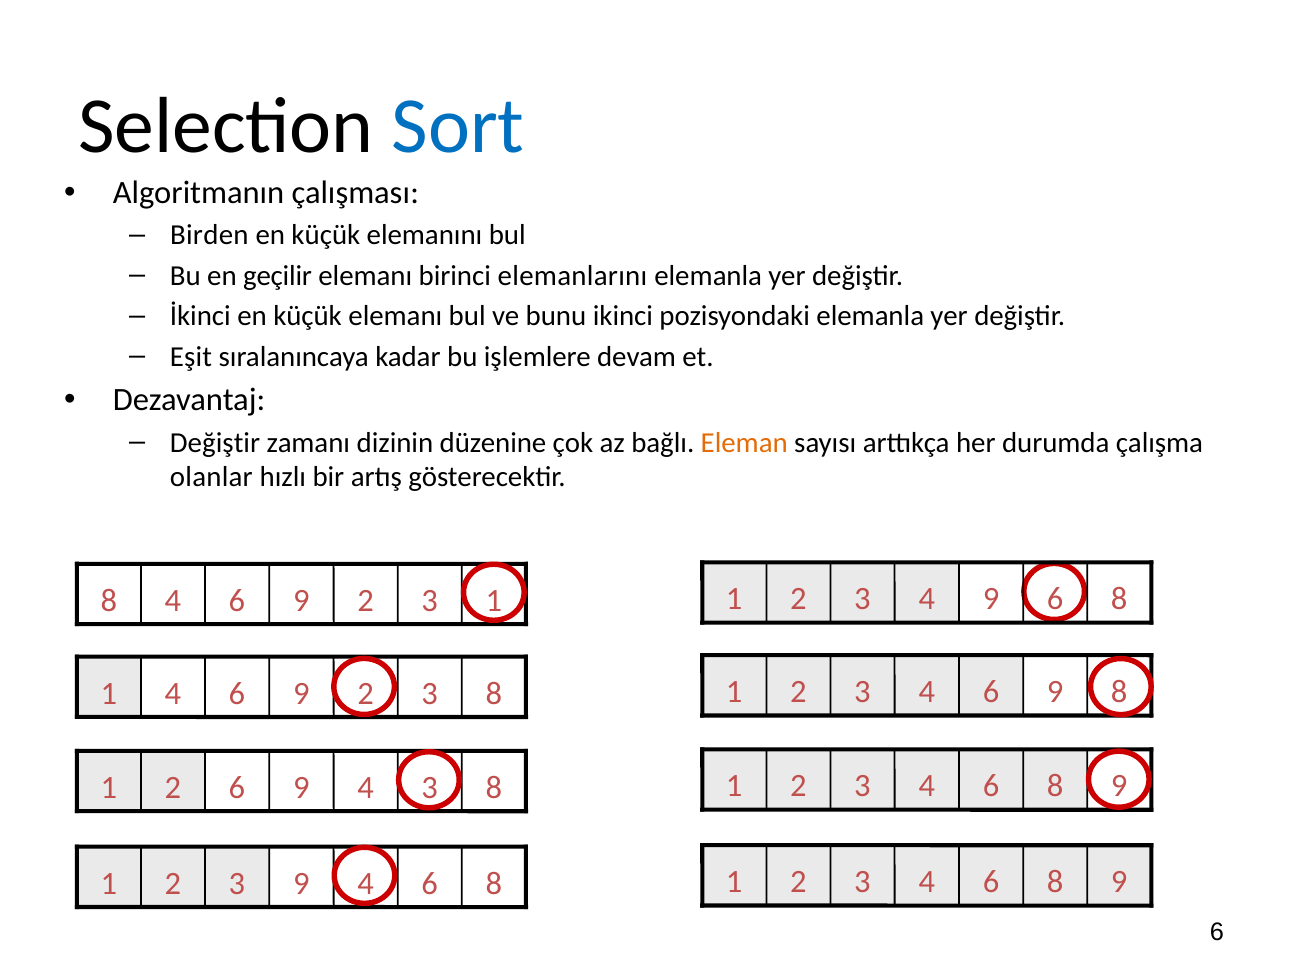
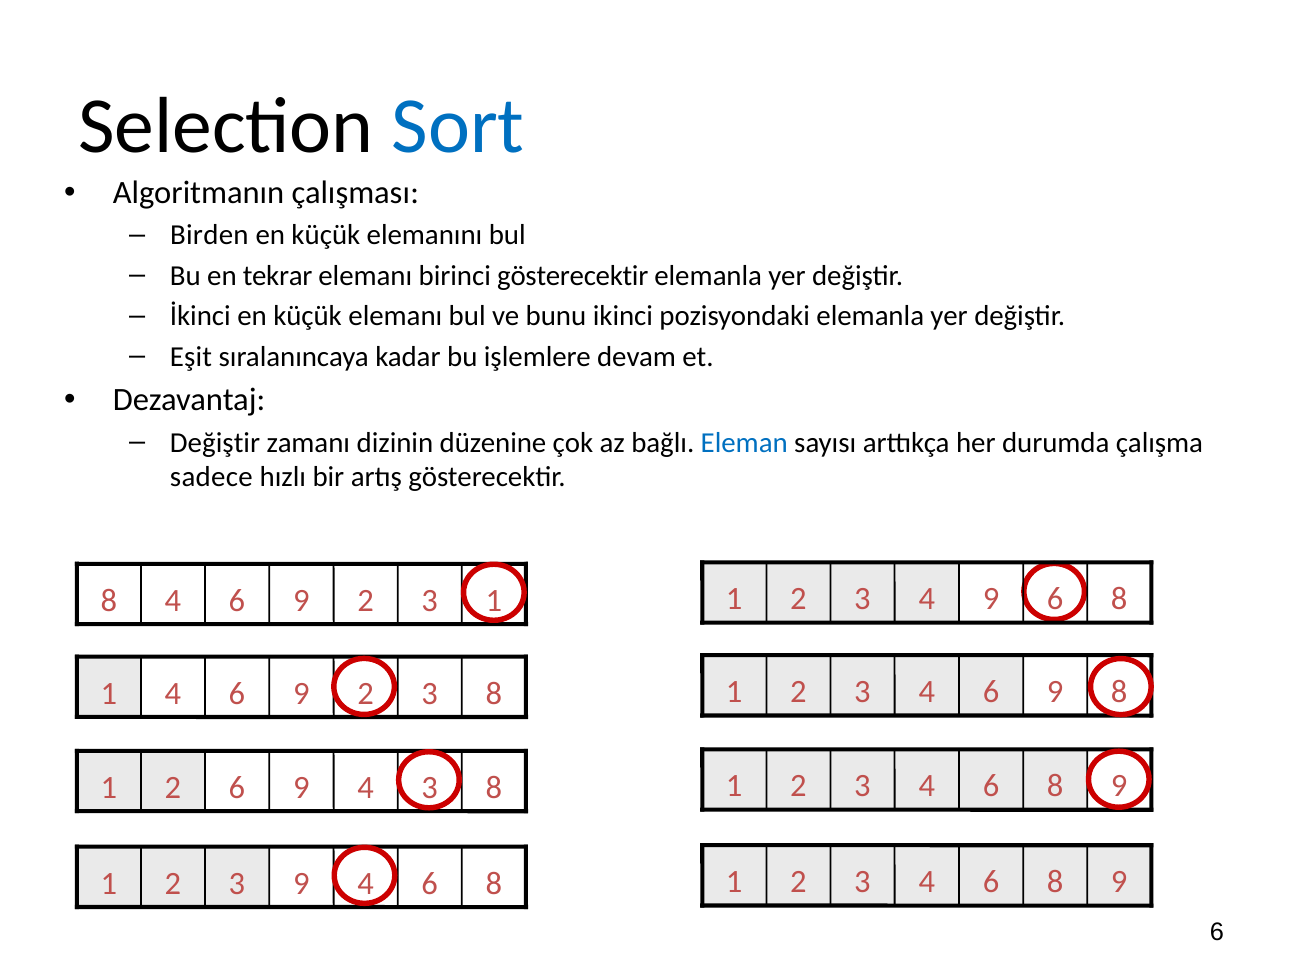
geçilir: geçilir -> tekrar
birinci elemanlarını: elemanlarını -> gösterecektir
Eleman colour: orange -> blue
olanlar: olanlar -> sadece
